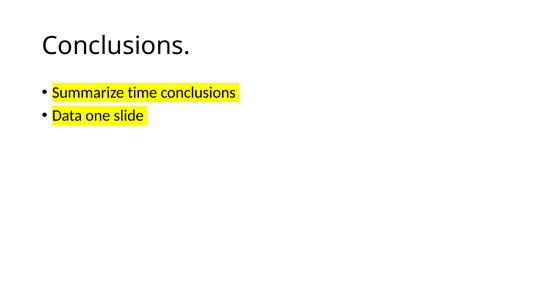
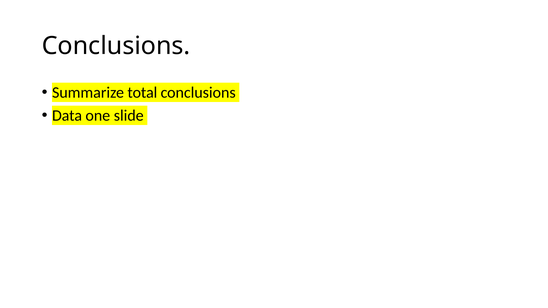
time: time -> total
